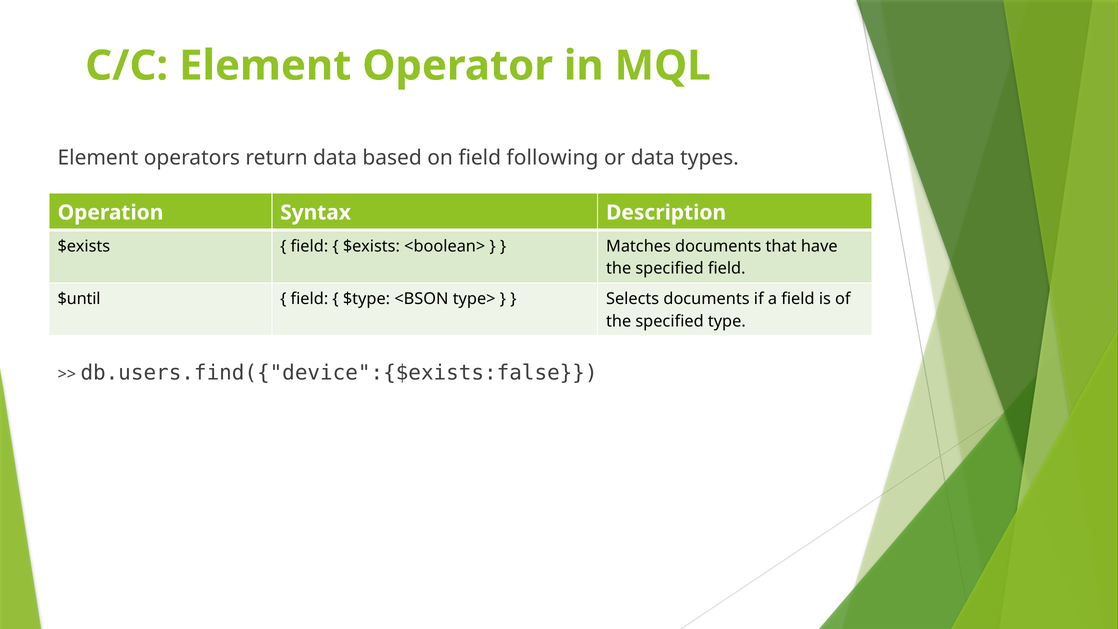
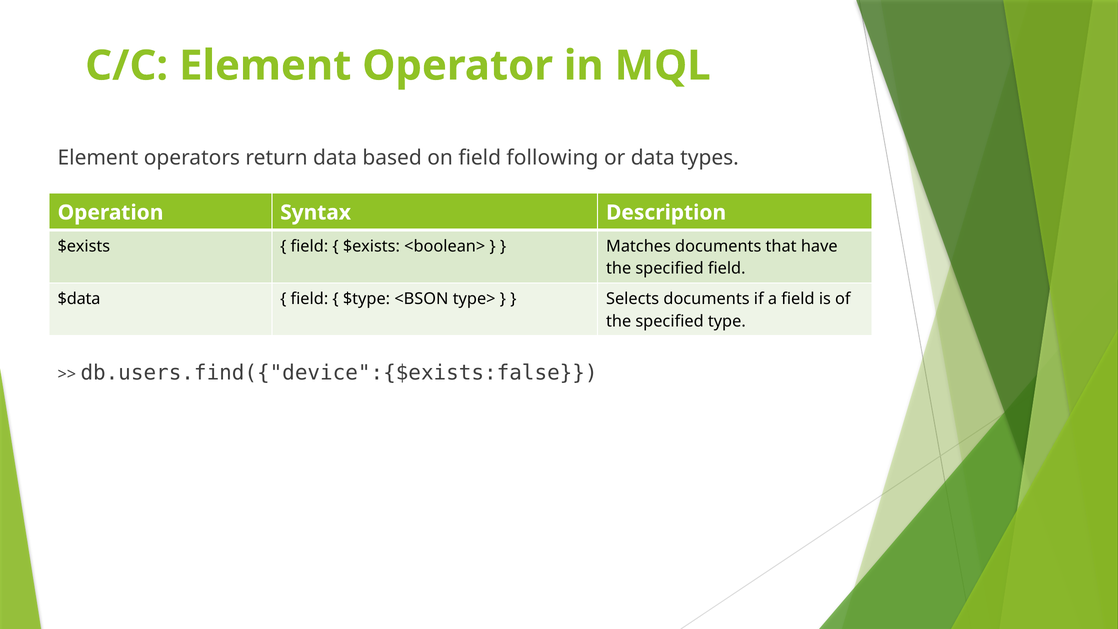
$until: $until -> $data
